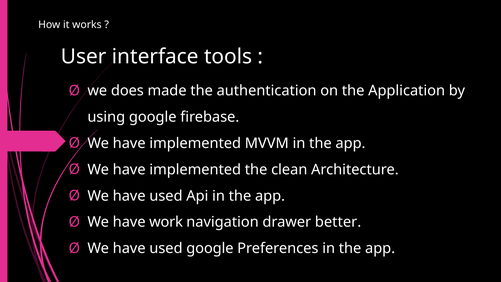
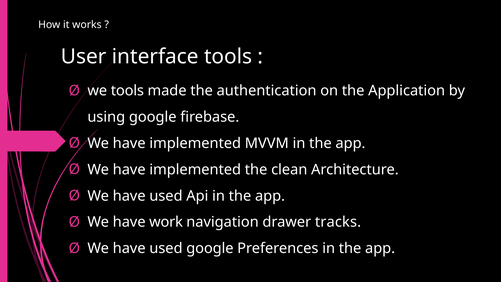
we does: does -> tools
better: better -> tracks
